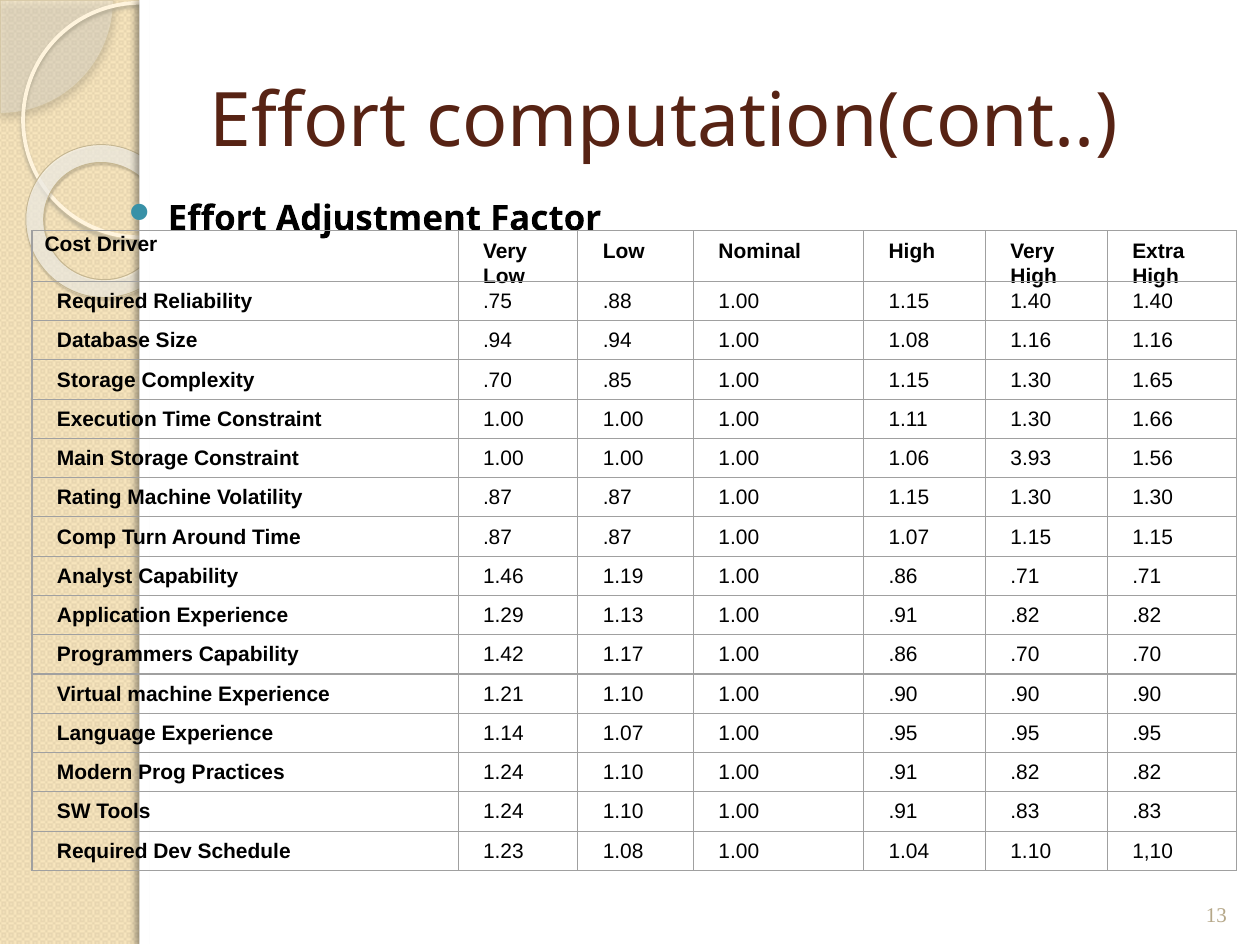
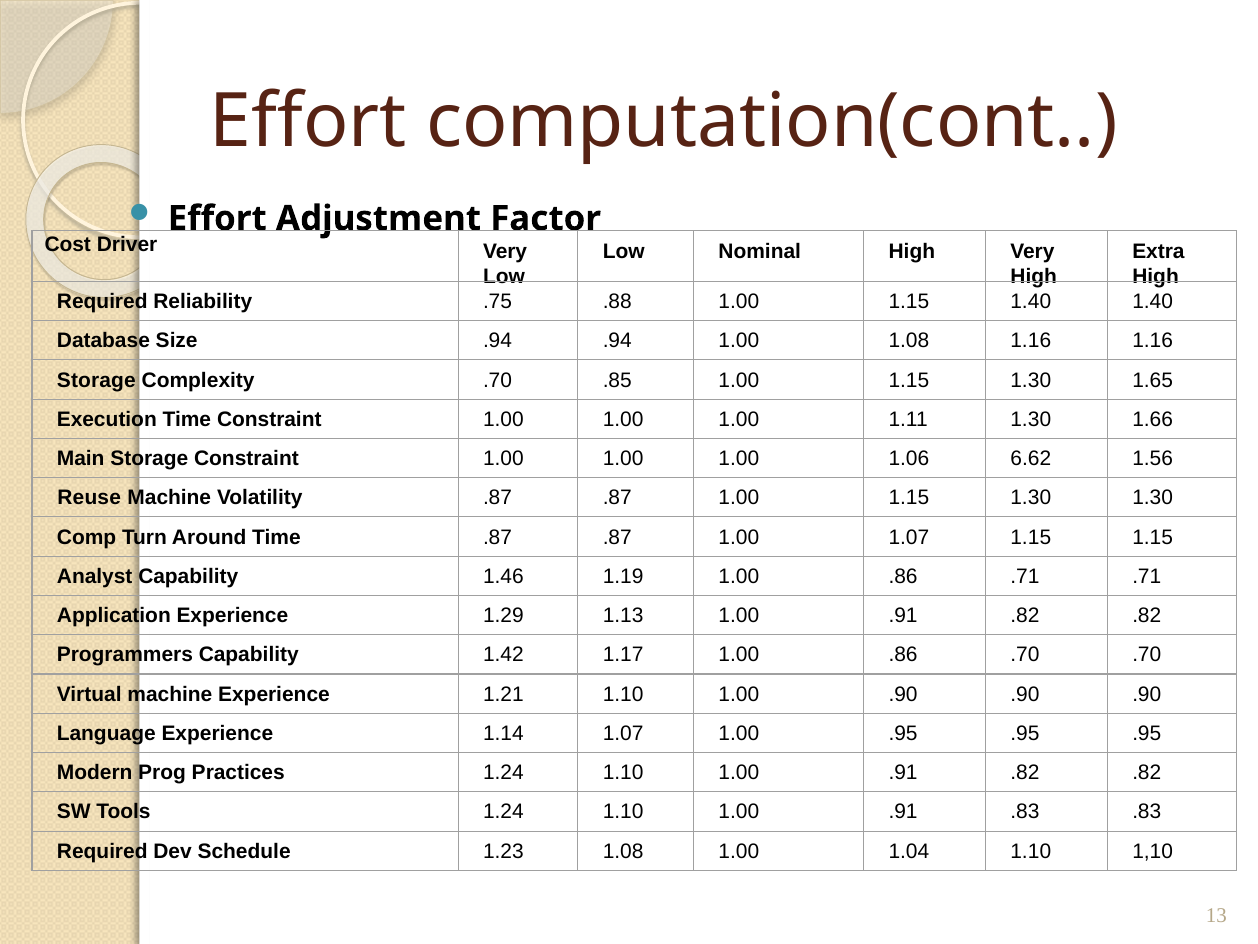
3.93: 3.93 -> 6.62
Rating: Rating -> Reuse
